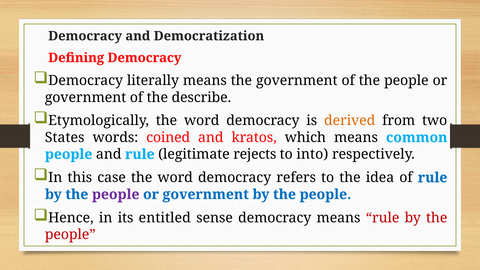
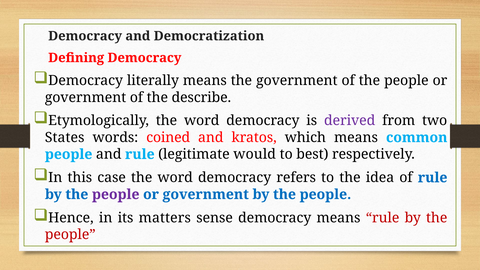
derived colour: orange -> purple
rejects: rejects -> would
into: into -> best
entitled: entitled -> matters
